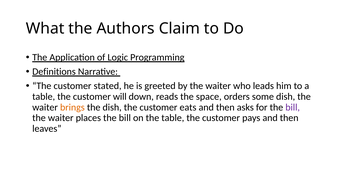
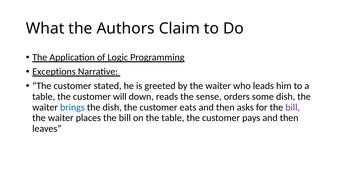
Definitions: Definitions -> Exceptions
space: space -> sense
brings colour: orange -> blue
